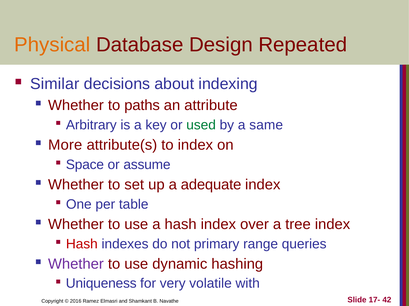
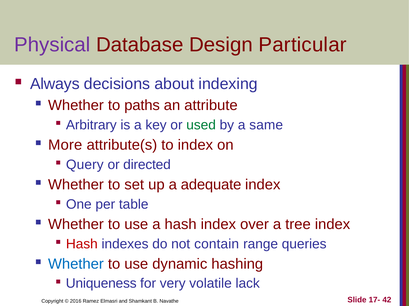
Physical colour: orange -> purple
Repeated: Repeated -> Particular
Similar: Similar -> Always
Space: Space -> Query
assume: assume -> directed
primary: primary -> contain
Whether at (76, 265) colour: purple -> blue
with: with -> lack
